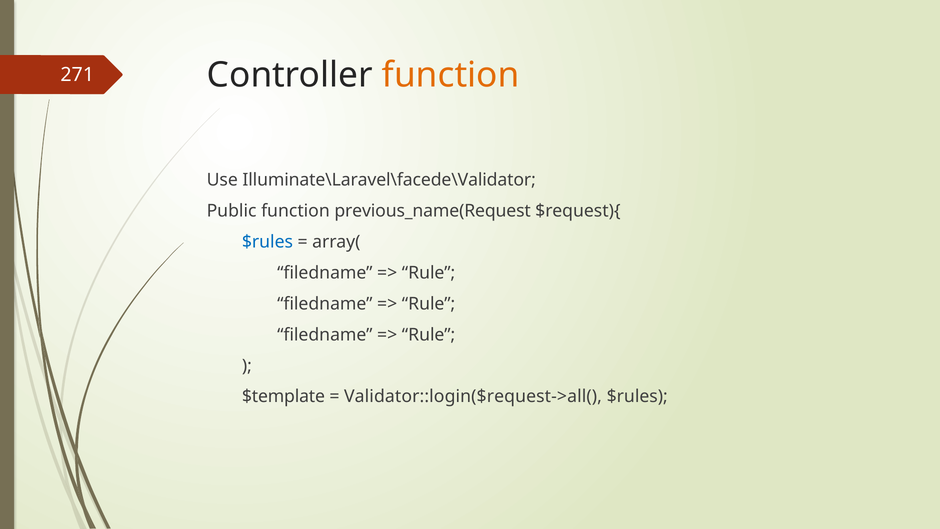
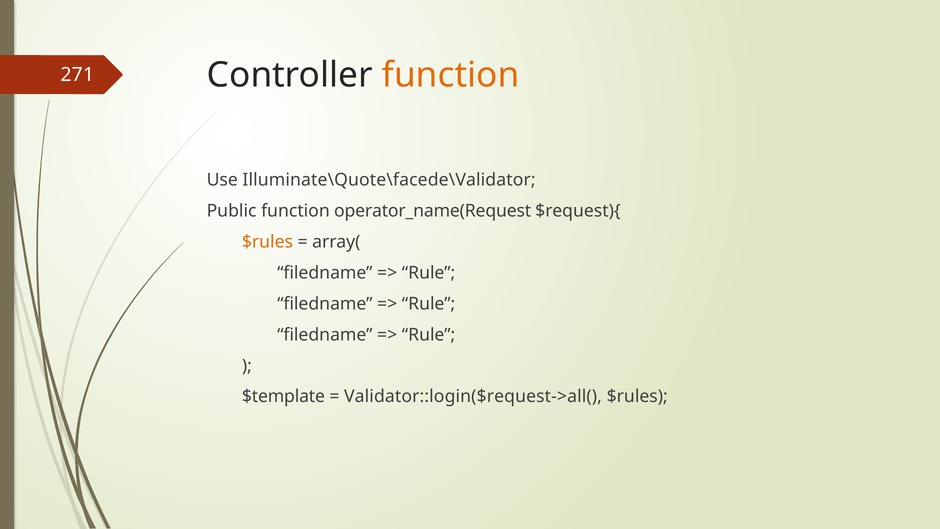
Illuminate\Laravel\facede\Validator: Illuminate\Laravel\facede\Validator -> Illuminate\Quote\facede\Validator
previous_name(Request: previous_name(Request -> operator_name(Request
$rules at (267, 242) colour: blue -> orange
